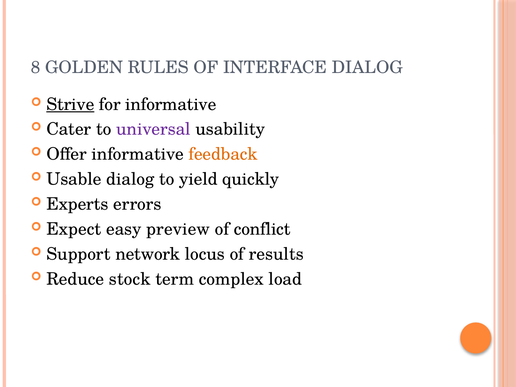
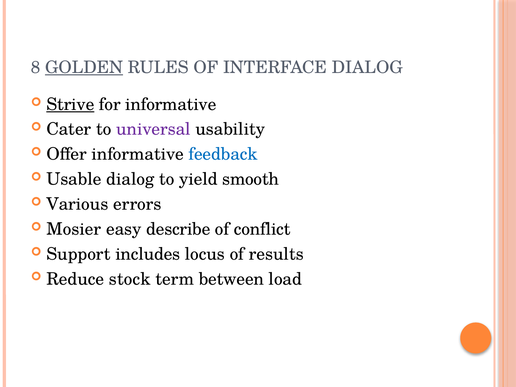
GOLDEN underline: none -> present
feedback colour: orange -> blue
quickly: quickly -> smooth
Experts: Experts -> Various
Expect: Expect -> Mosier
preview: preview -> describe
network: network -> includes
complex: complex -> between
